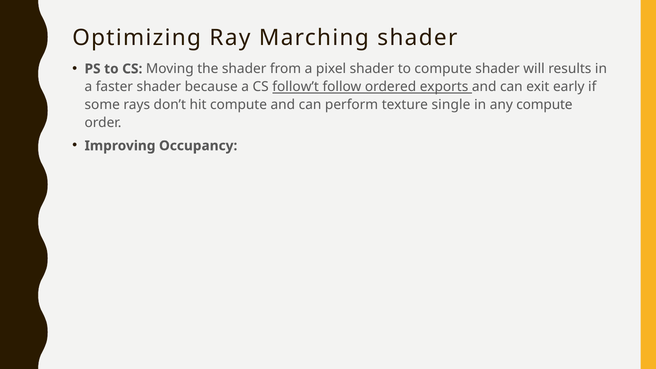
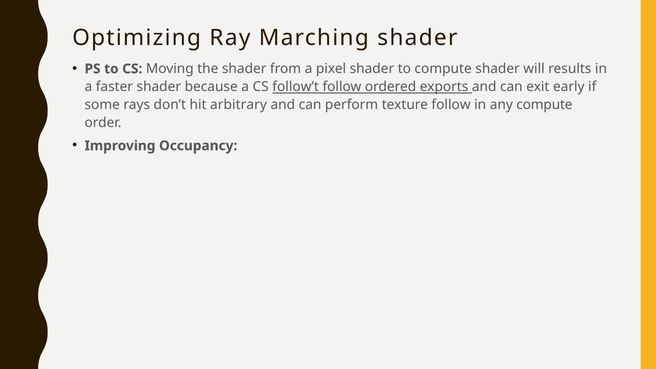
hit compute: compute -> arbitrary
texture single: single -> follow
